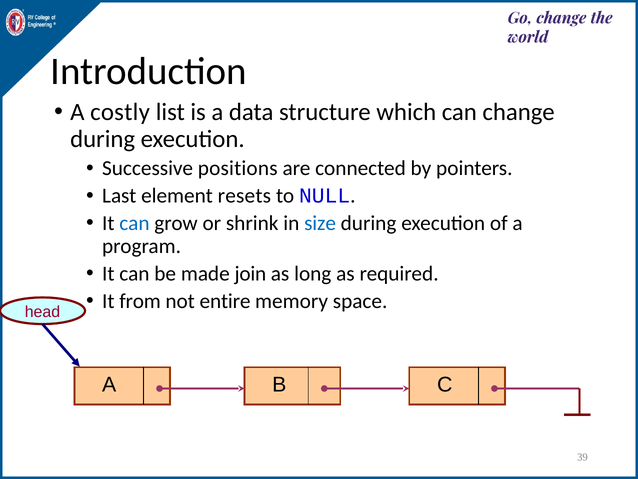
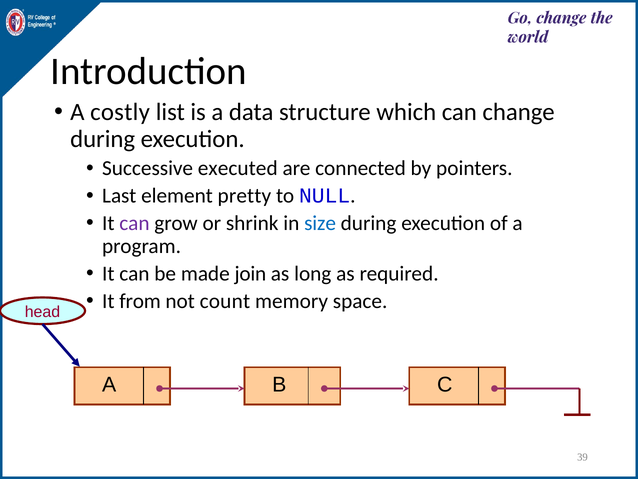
positions: positions -> executed
resets: resets -> pretty
can at (134, 223) colour: blue -> purple
entire: entire -> count
